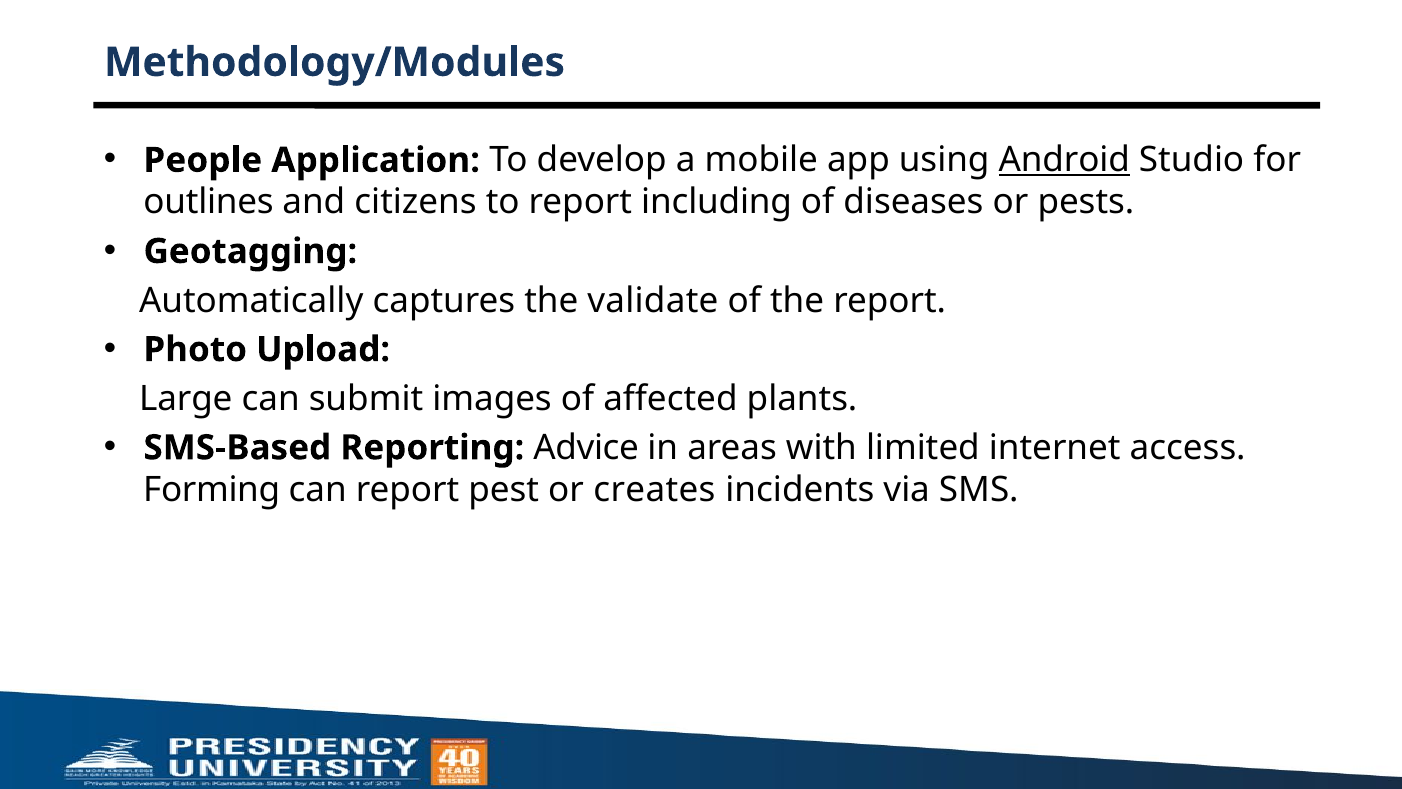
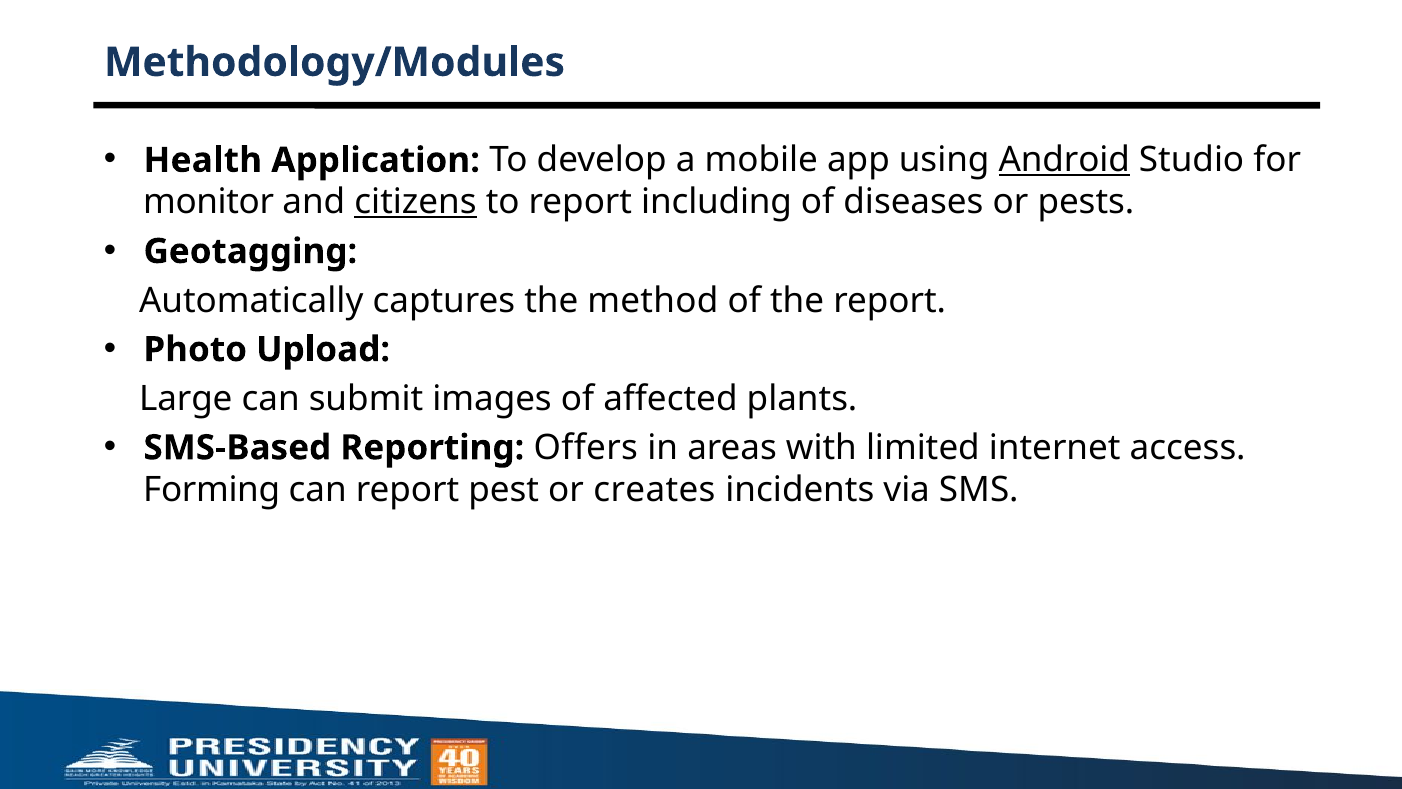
People: People -> Health
outlines: outlines -> monitor
citizens underline: none -> present
validate: validate -> method
Advice: Advice -> Offers
